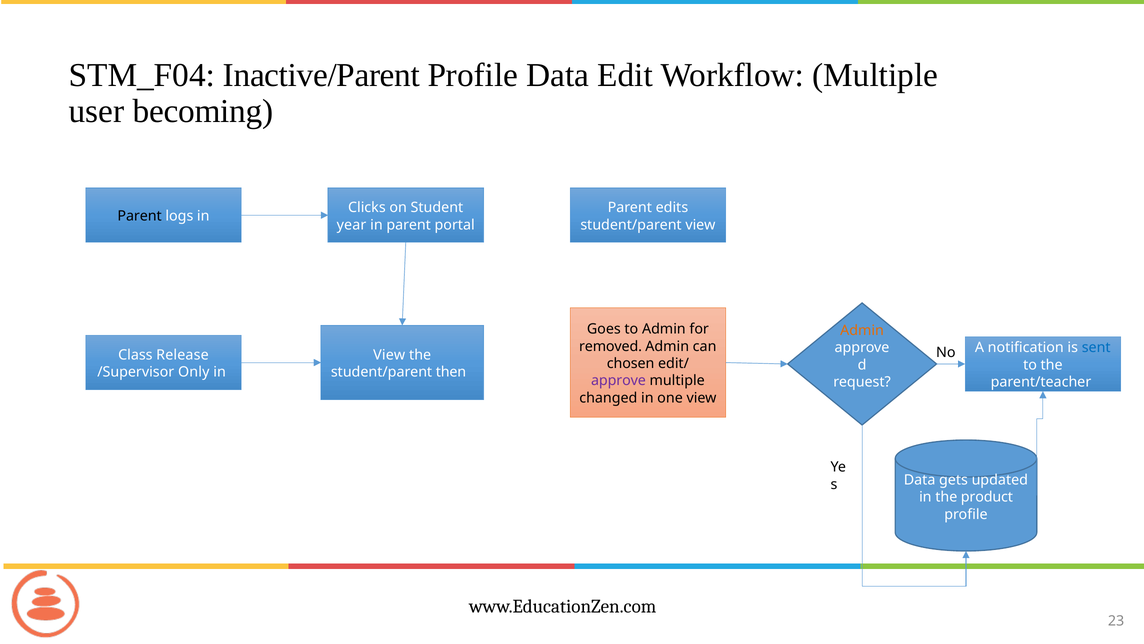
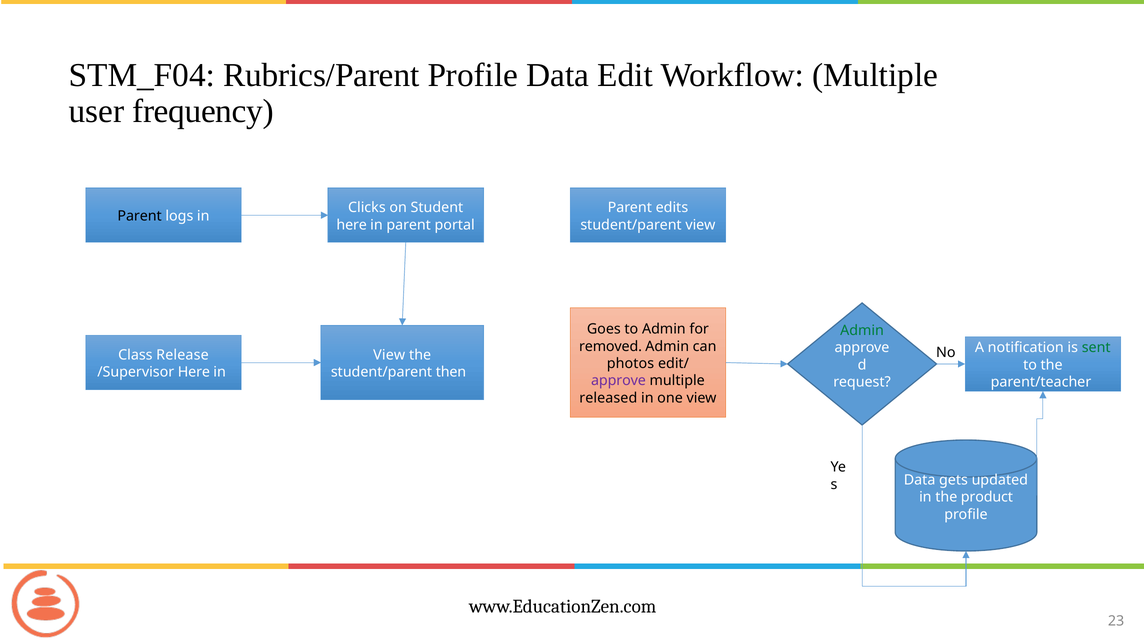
Inactive/Parent: Inactive/Parent -> Rubrics/Parent
becoming: becoming -> frequency
year at (352, 225): year -> here
Admin at (862, 330) colour: orange -> green
sent colour: blue -> green
chosen: chosen -> photos
/Supervisor Only: Only -> Here
changed: changed -> released
